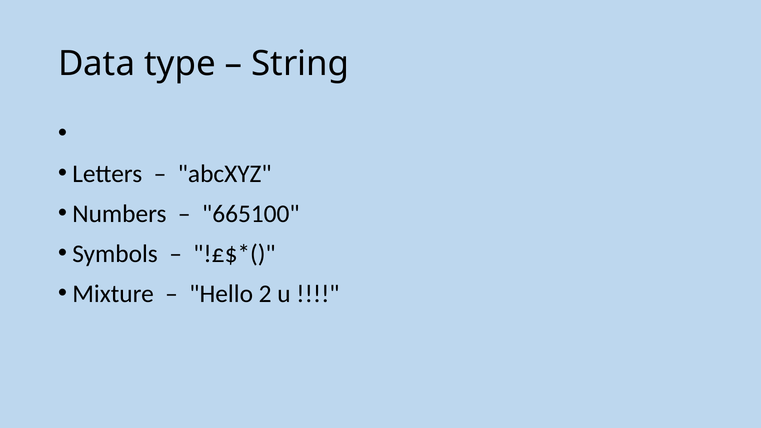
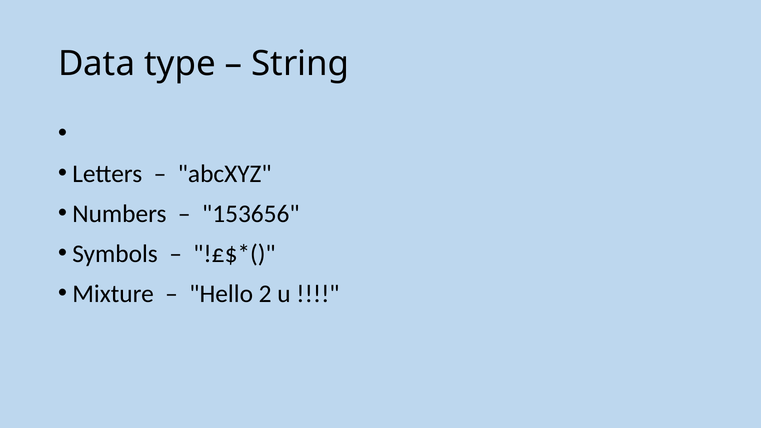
665100: 665100 -> 153656
